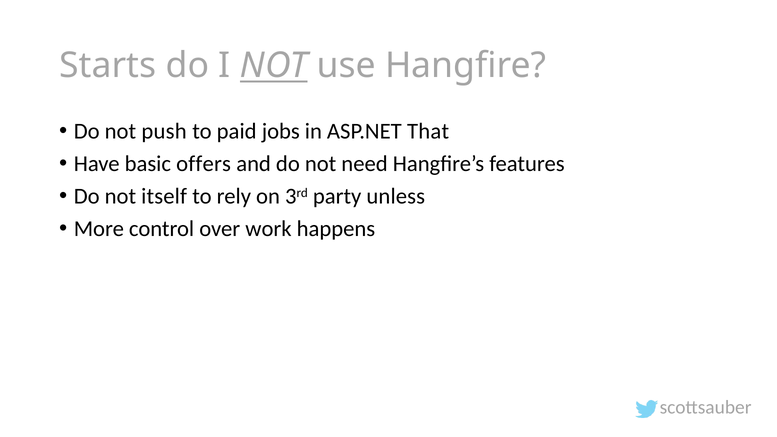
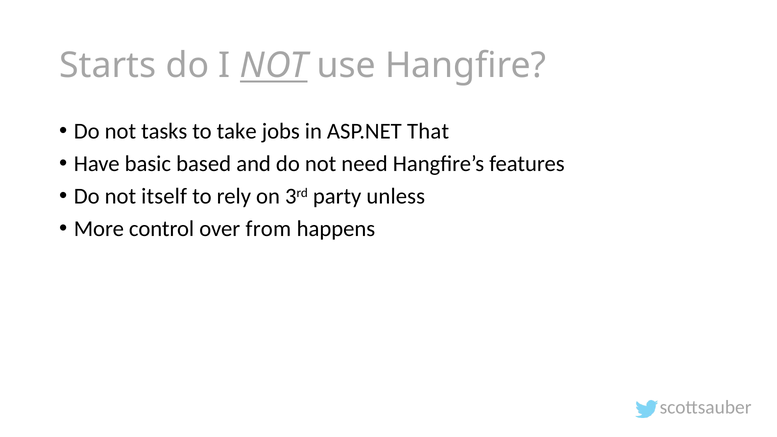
push: push -> tasks
paid: paid -> take
offers: offers -> based
work: work -> from
